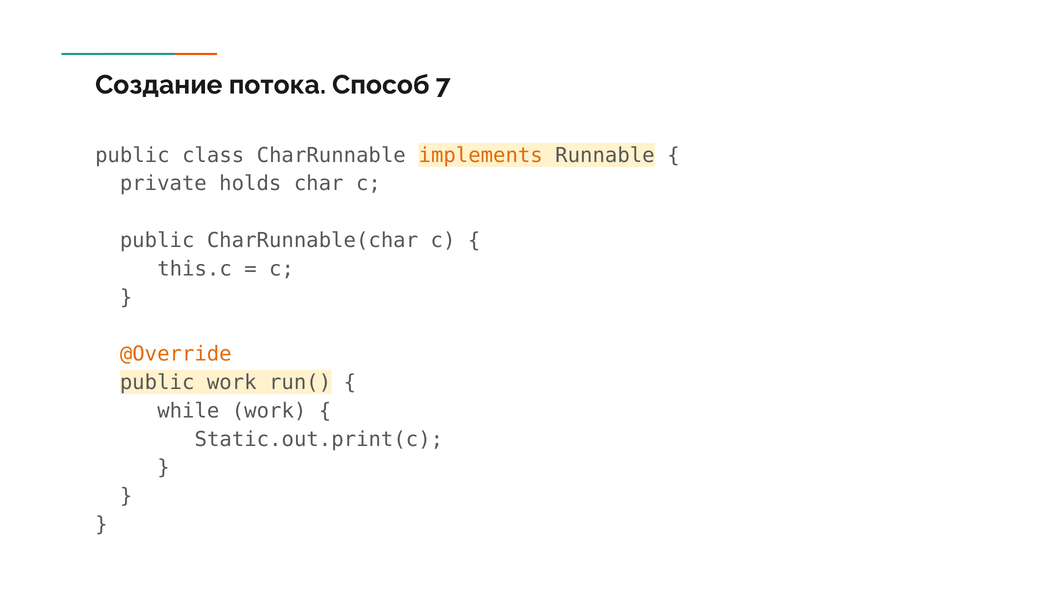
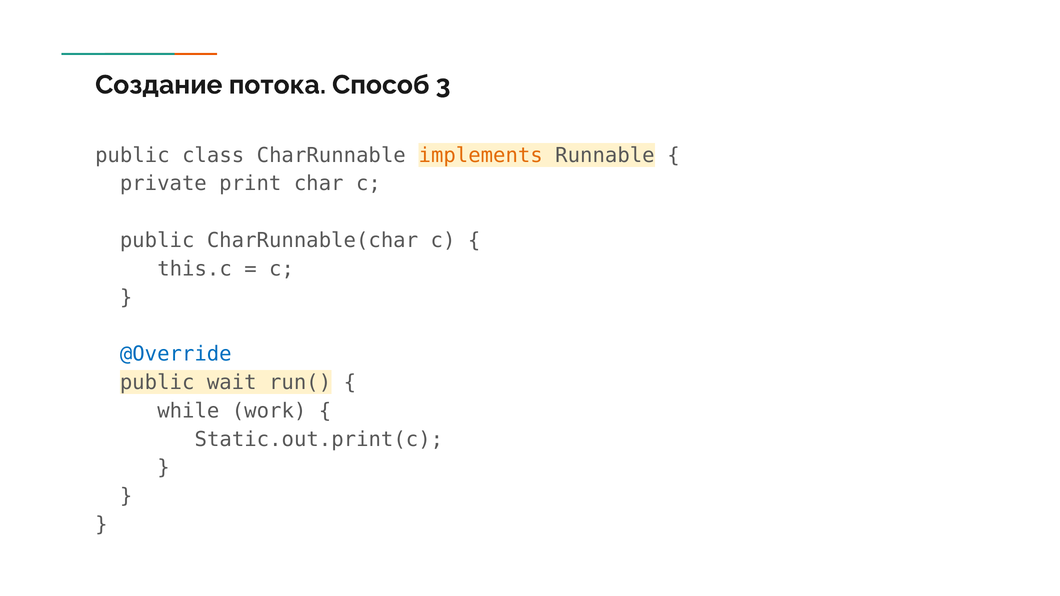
7: 7 -> 3
holds: holds -> print
@Override colour: orange -> blue
public work: work -> wait
